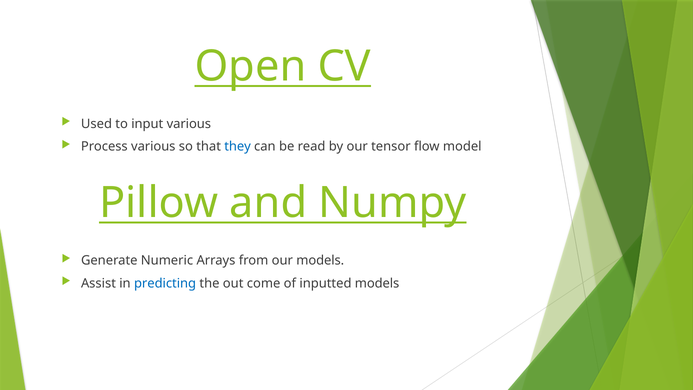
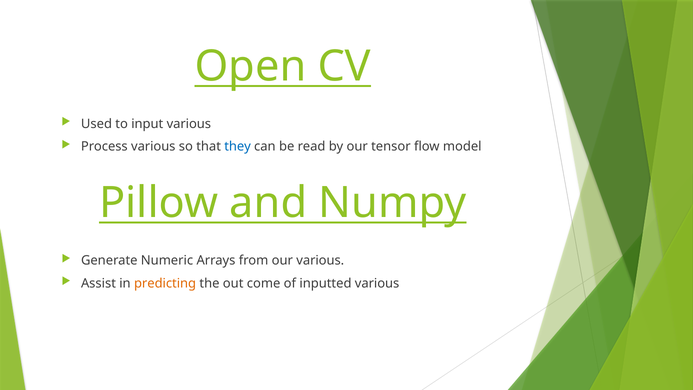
our models: models -> various
predicting colour: blue -> orange
inputted models: models -> various
